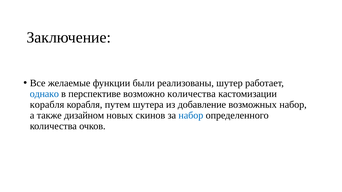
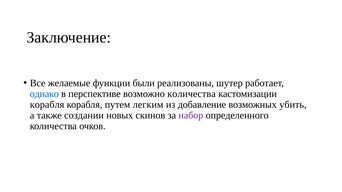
шутера: шутера -> легким
возможных набор: набор -> убить
дизайном: дизайном -> создании
набор at (191, 116) colour: blue -> purple
